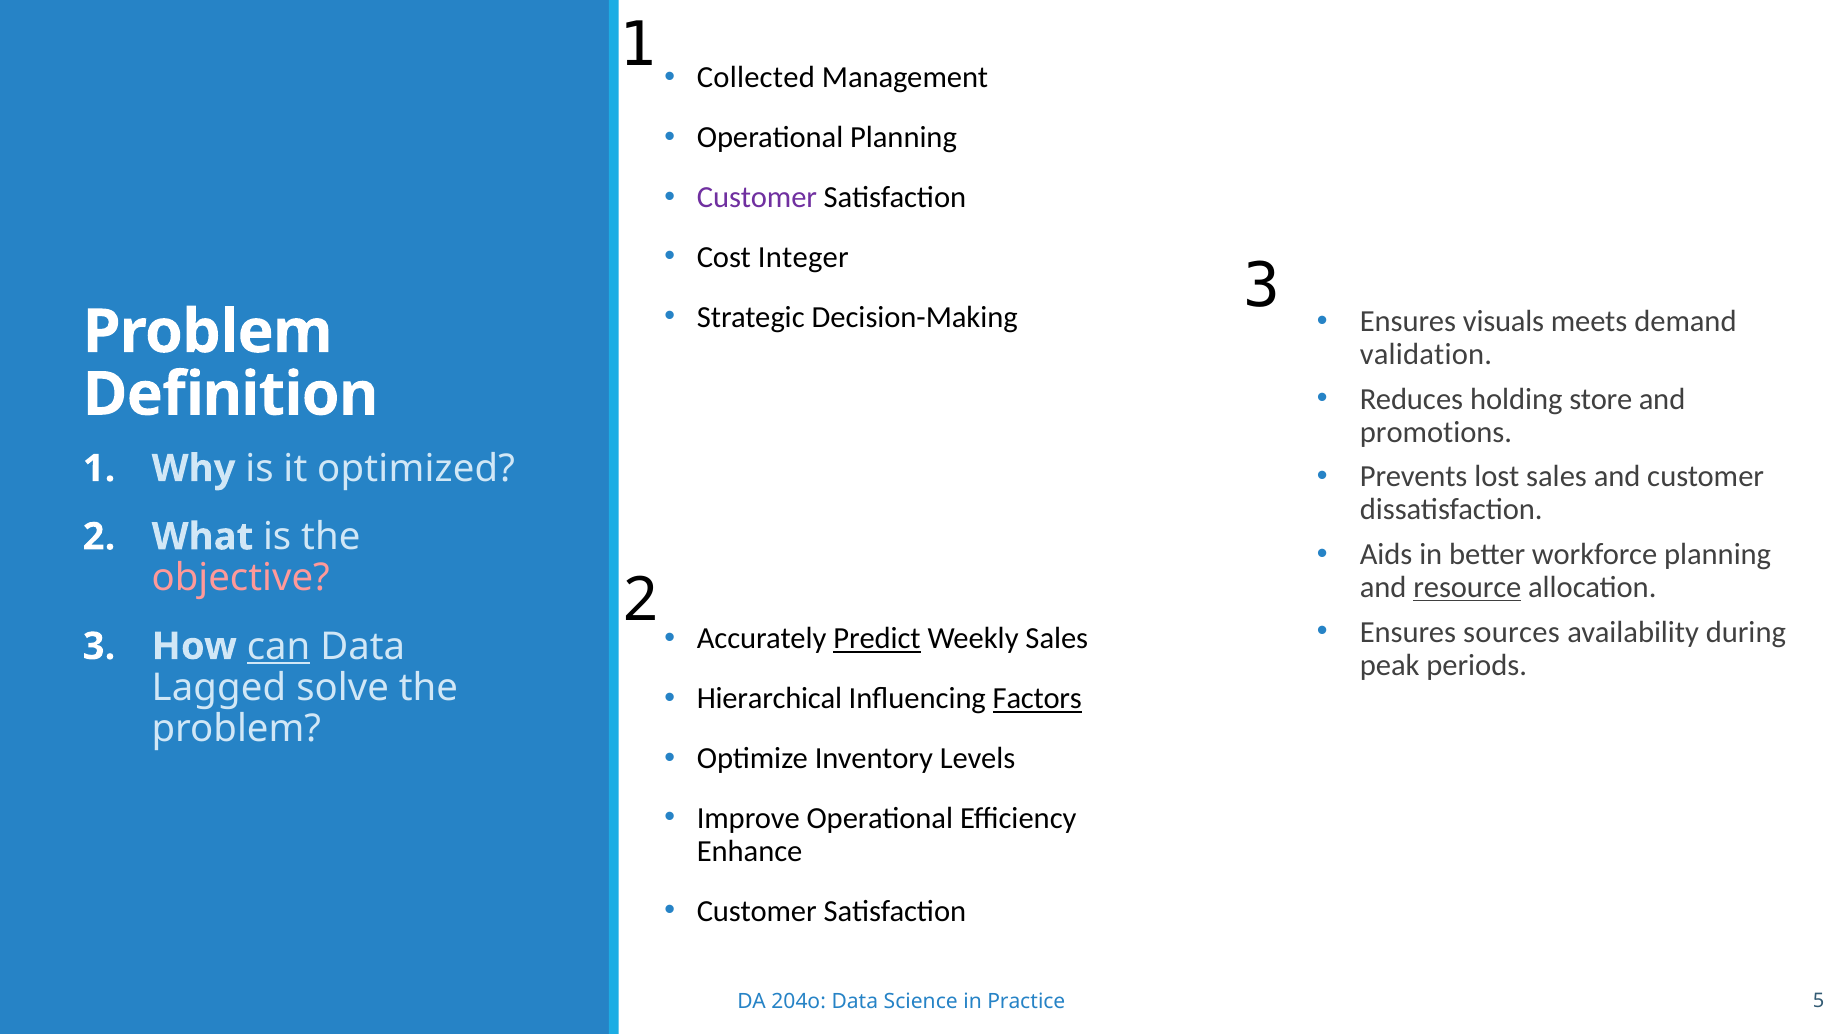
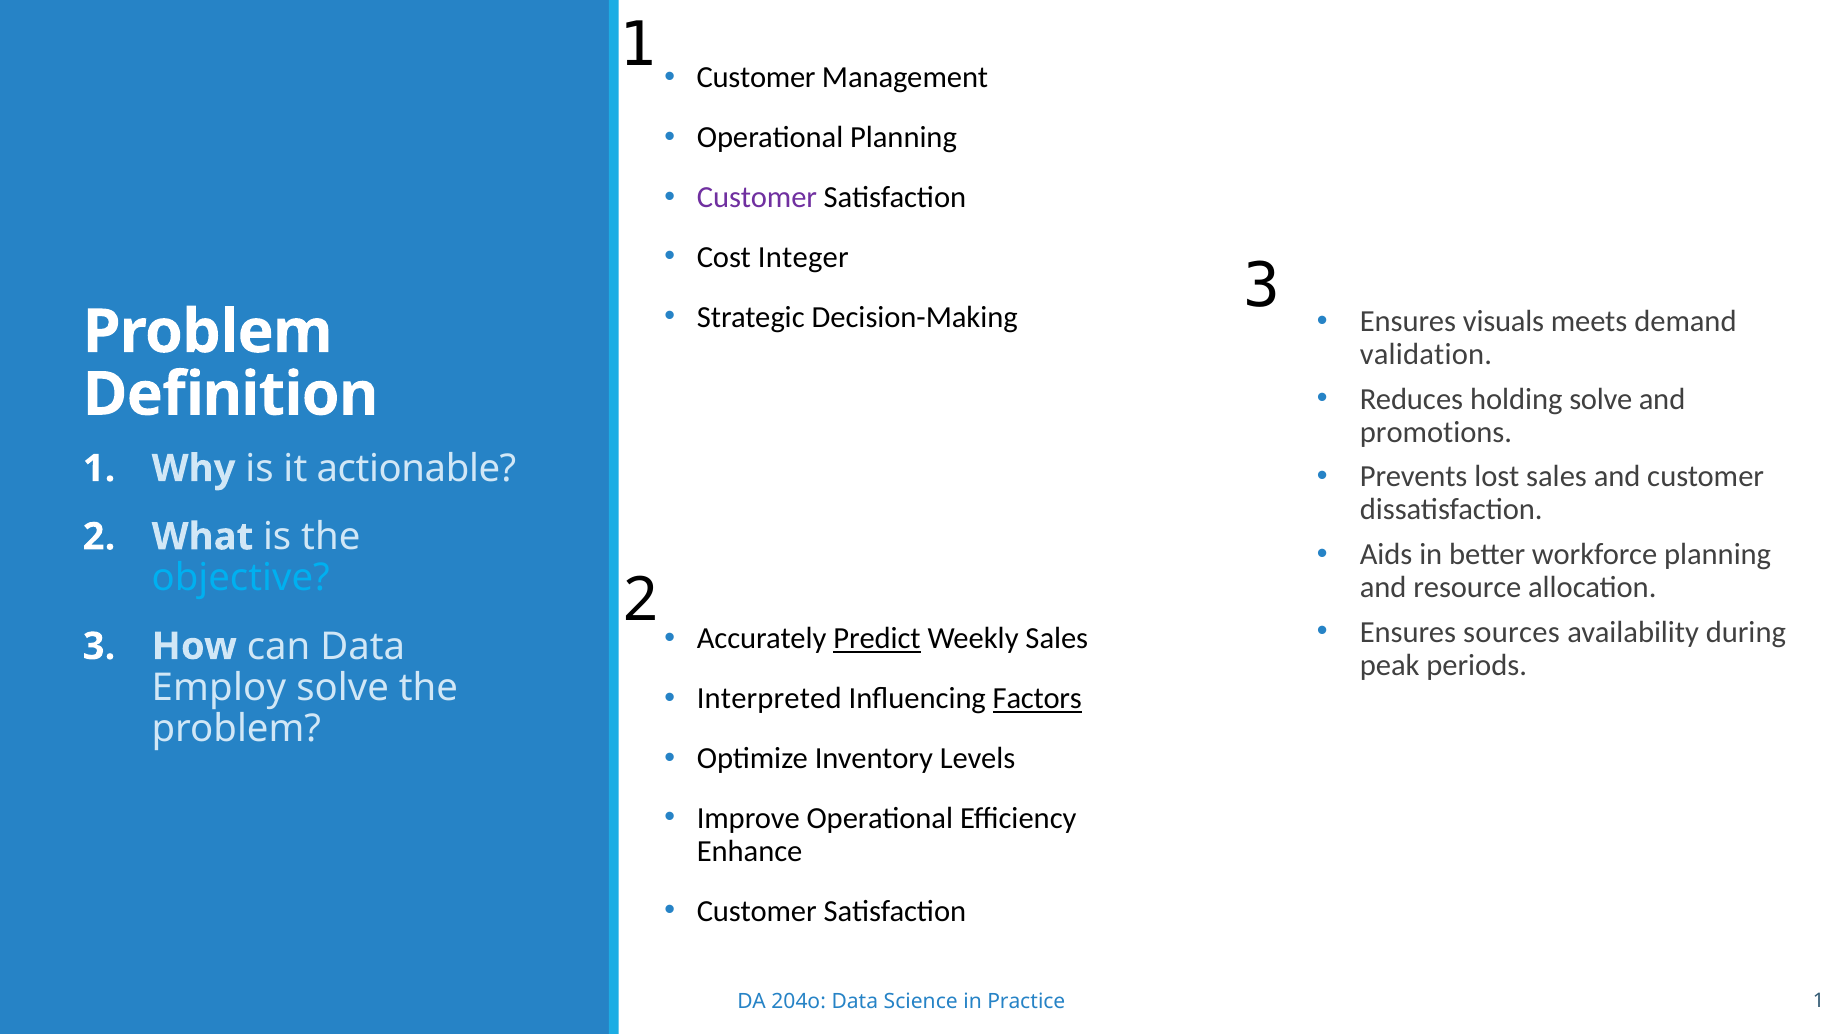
Collected at (756, 78): Collected -> Customer
holding store: store -> solve
optimized: optimized -> actionable
objective colour: pink -> light blue
resource underline: present -> none
can underline: present -> none
Lagged: Lagged -> Employ
Hierarchical: Hierarchical -> Interpreted
Practice 5: 5 -> 1
